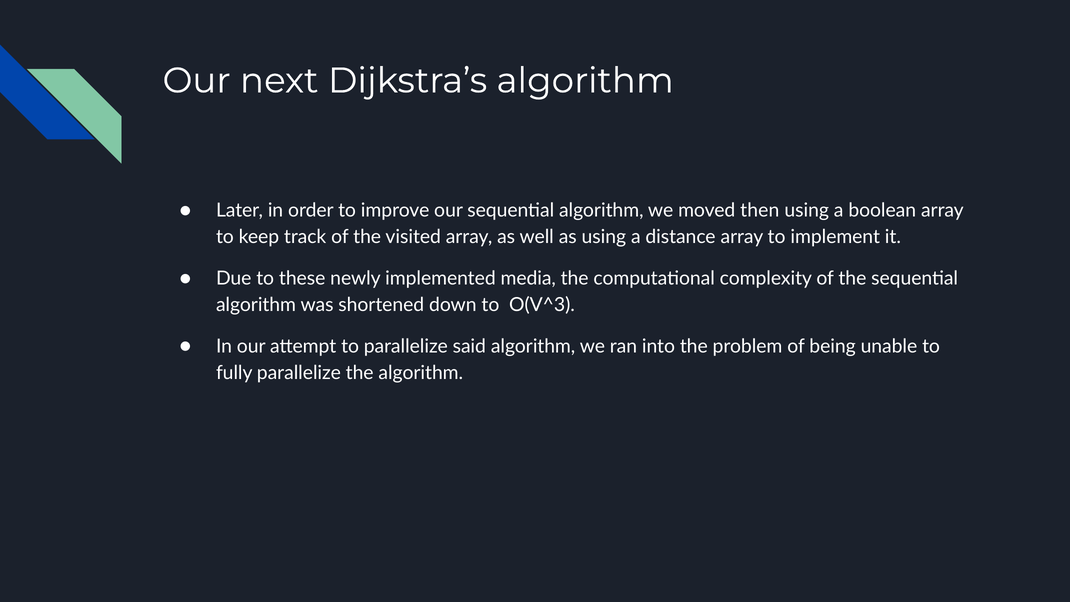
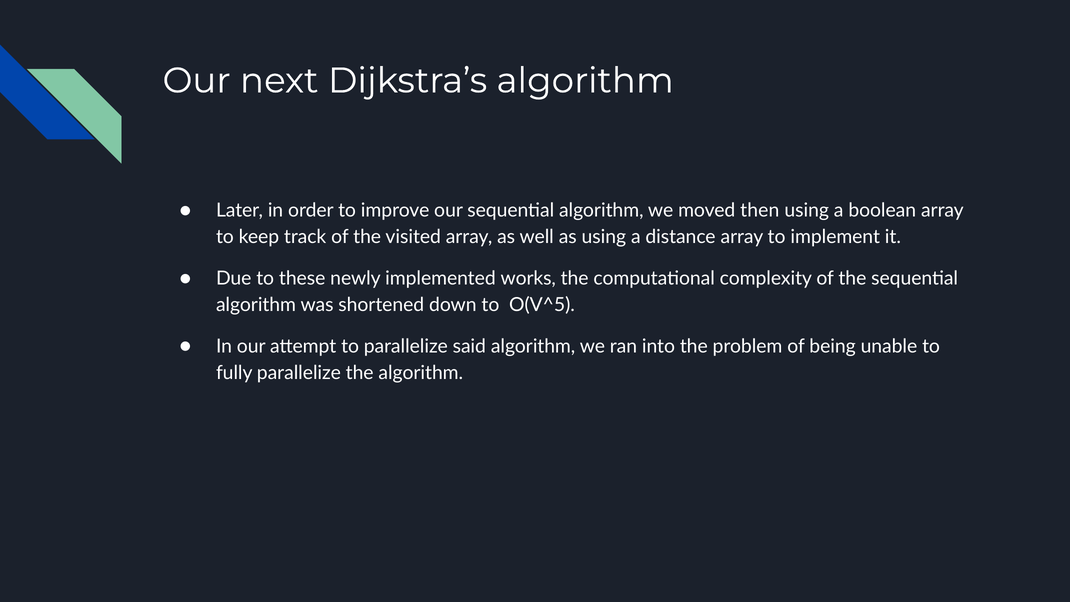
media: media -> works
O(V^3: O(V^3 -> O(V^5
